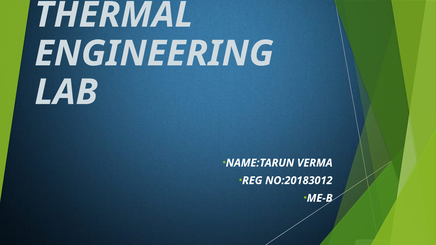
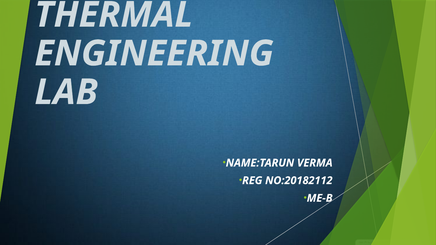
NO:20183012: NO:20183012 -> NO:20182112
